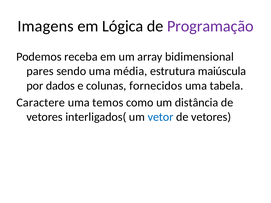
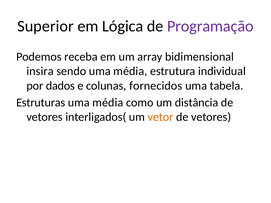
Imagens: Imagens -> Superior
pares: pares -> insira
maiúscula: maiúscula -> individual
Caractere: Caractere -> Estruturas
temos at (108, 103): temos -> média
vetor colour: blue -> orange
